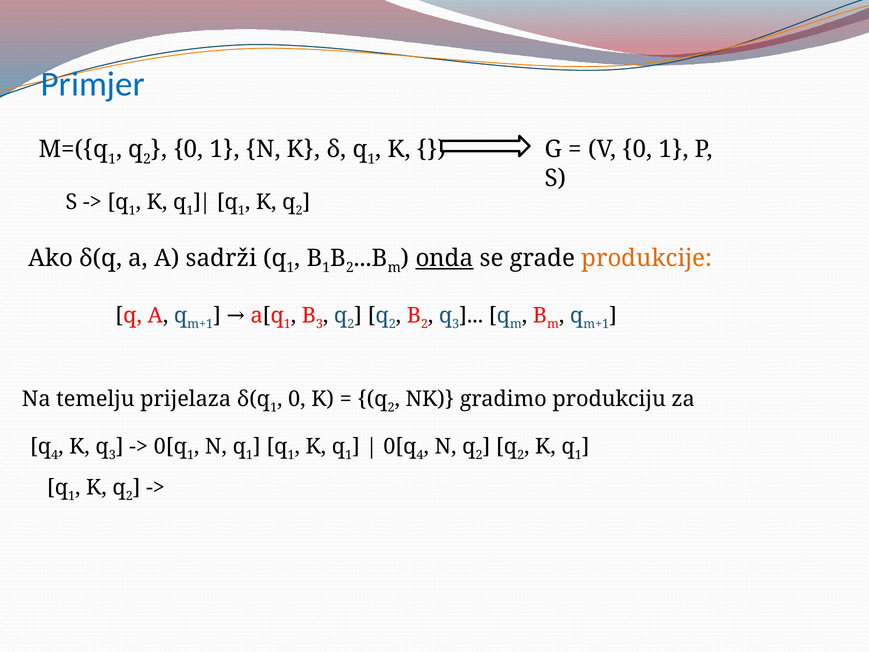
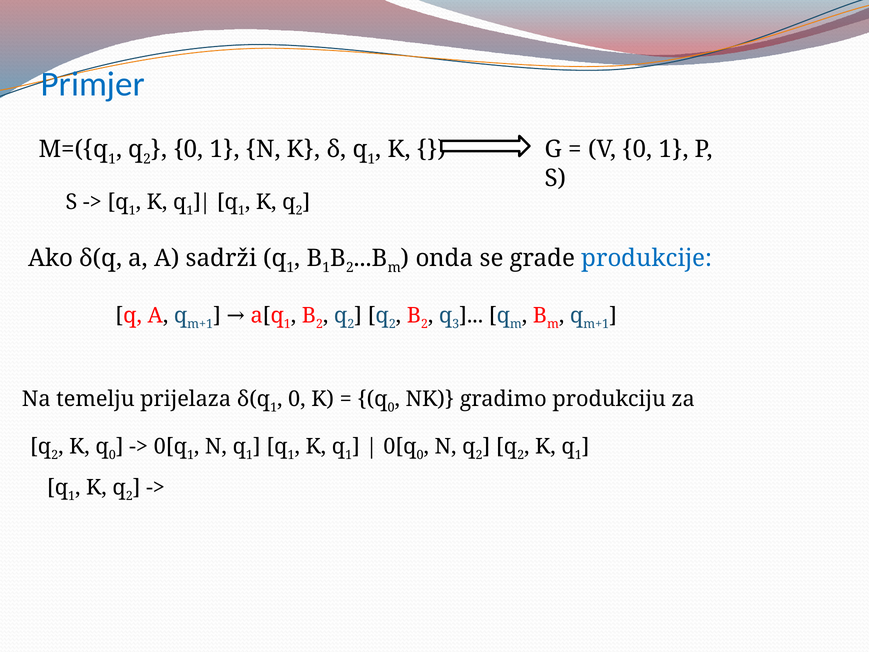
onda underline: present -> none
produkcije colour: orange -> blue
3 at (319, 324): 3 -> 2
2 at (391, 407): 2 -> 0
4 at (55, 455): 4 -> 2
K q 3: 3 -> 0
4 at (420, 455): 4 -> 0
